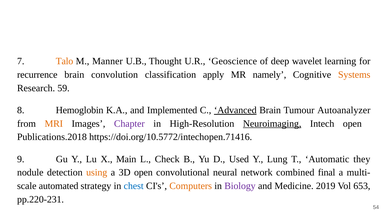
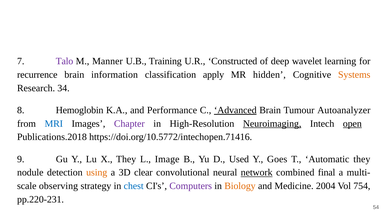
Talo colour: orange -> purple
Thought: Thought -> Training
Geoscience: Geoscience -> Constructed
convolution: convolution -> information
namely: namely -> hidden
59: 59 -> 34
Implemented: Implemented -> Performance
MRI colour: orange -> blue
open at (352, 123) underline: none -> present
X Main: Main -> They
Check: Check -> Image
Lung: Lung -> Goes
3D open: open -> clear
network underline: none -> present
automated: automated -> observing
Computers colour: orange -> purple
Biology colour: purple -> orange
2019: 2019 -> 2004
653: 653 -> 754
